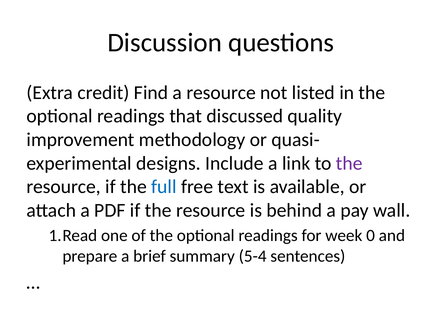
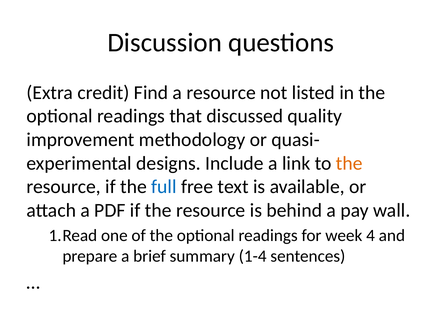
the at (349, 163) colour: purple -> orange
0: 0 -> 4
5-4: 5-4 -> 1-4
